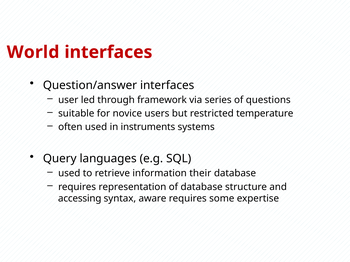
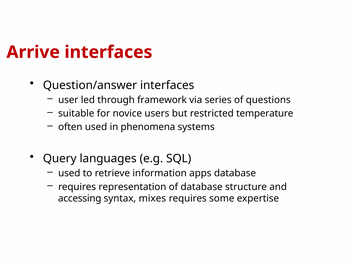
World: World -> Arrive
instruments: instruments -> phenomena
their: their -> apps
aware: aware -> mixes
